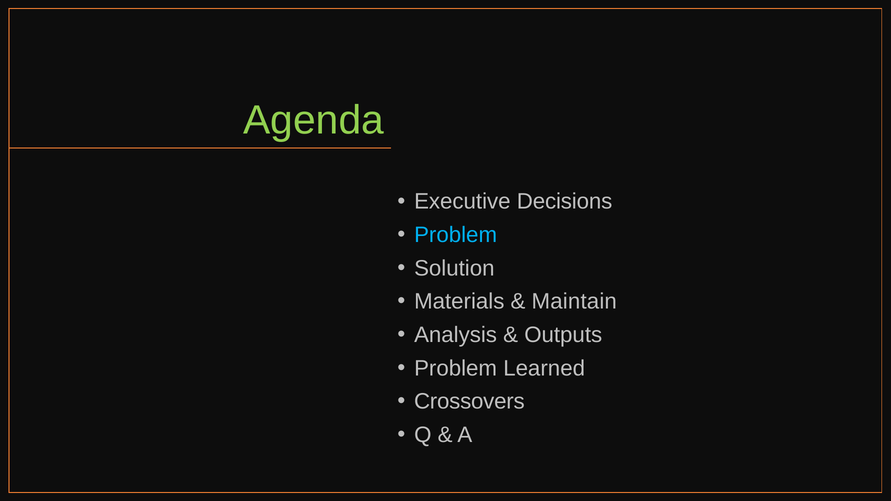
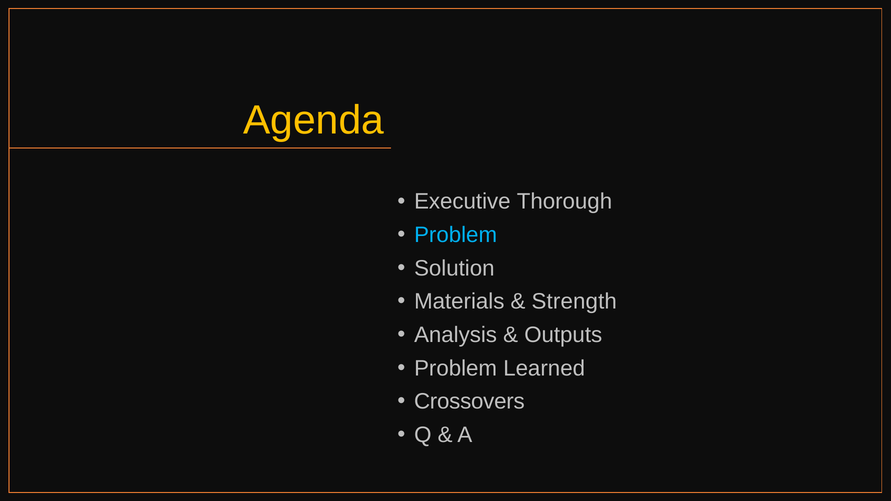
Agenda colour: light green -> yellow
Decisions: Decisions -> Thorough
Maintain: Maintain -> Strength
